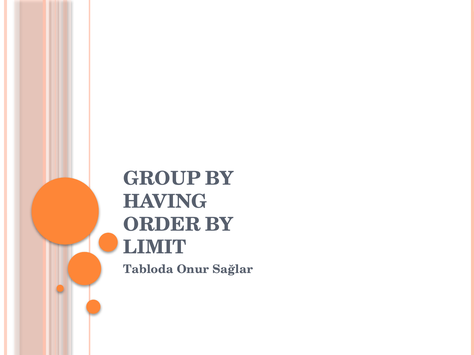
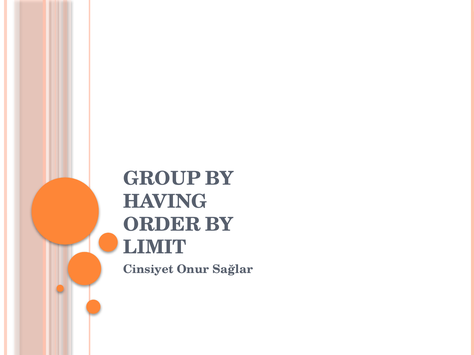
Tabloda: Tabloda -> Cinsiyet
